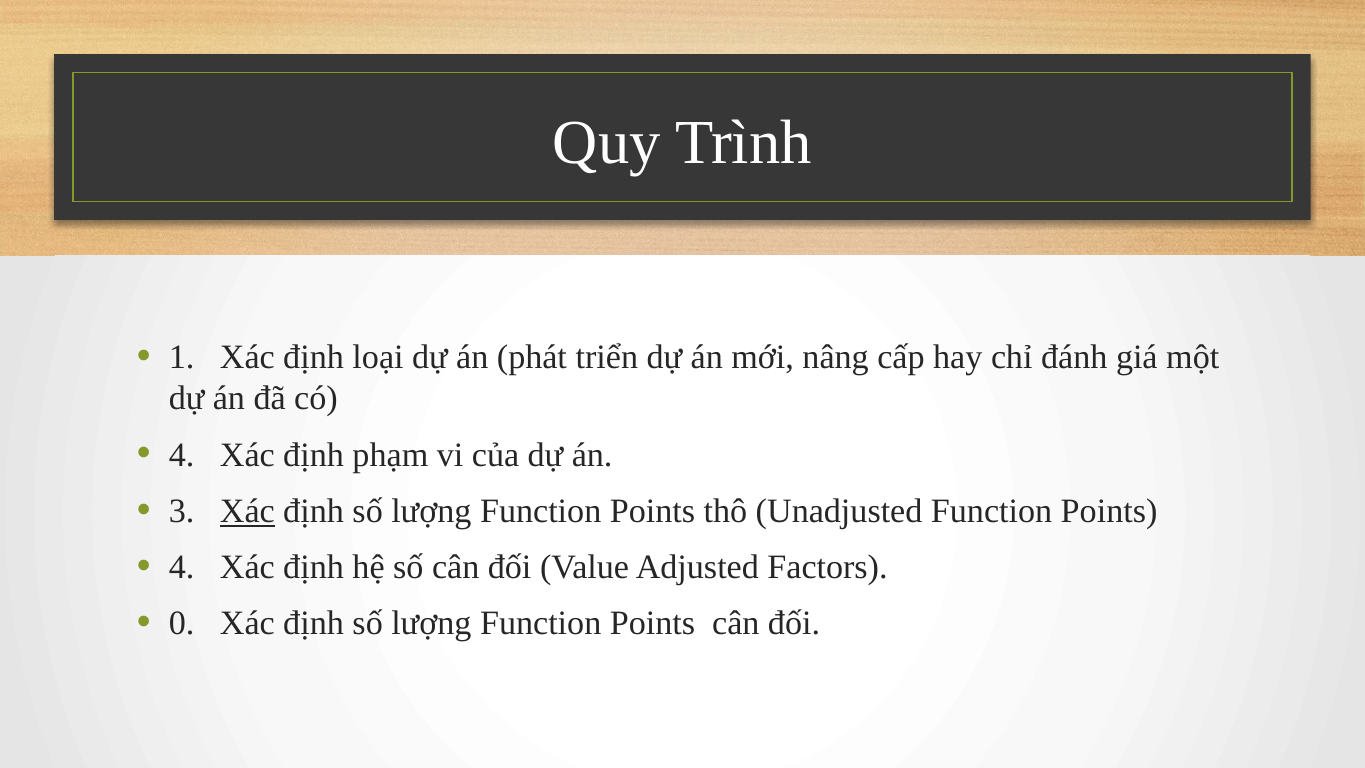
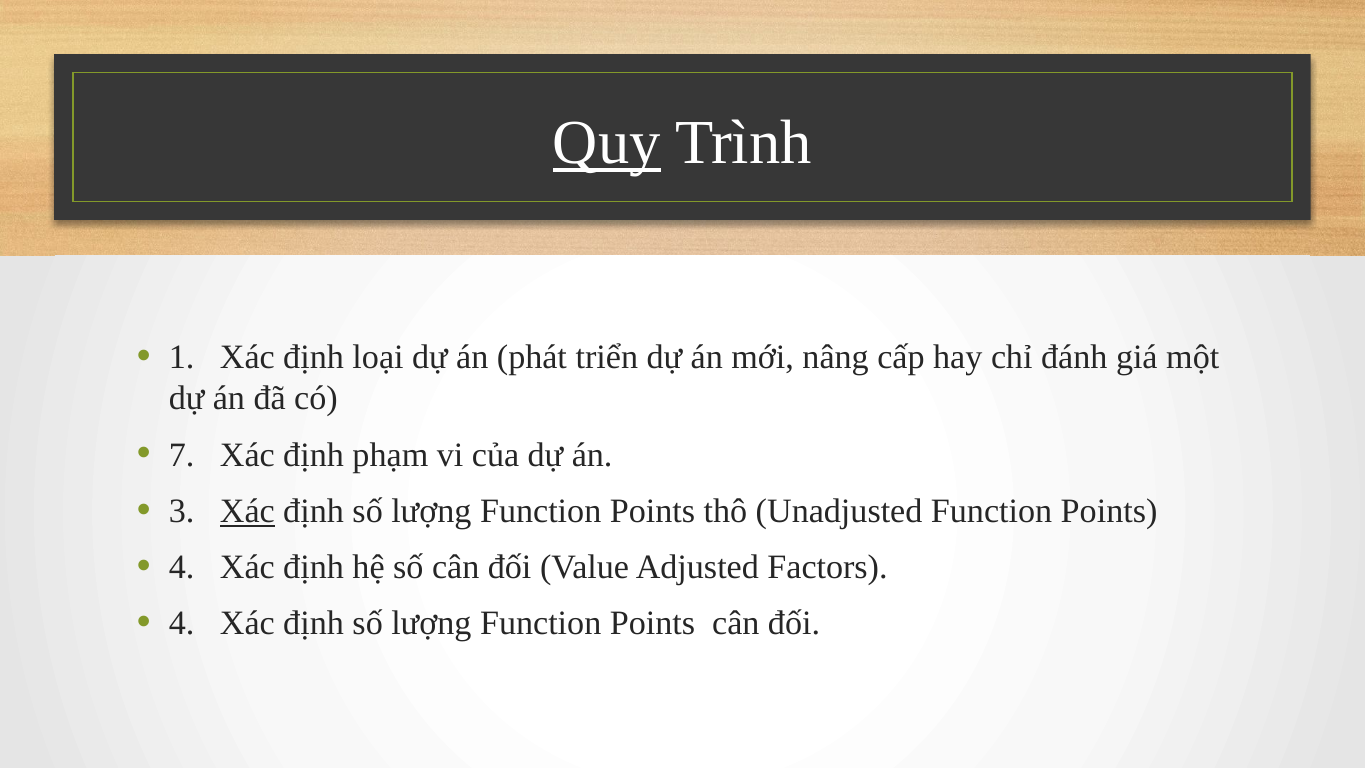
Quy underline: none -> present
4 at (182, 455): 4 -> 7
0 at (182, 624): 0 -> 4
